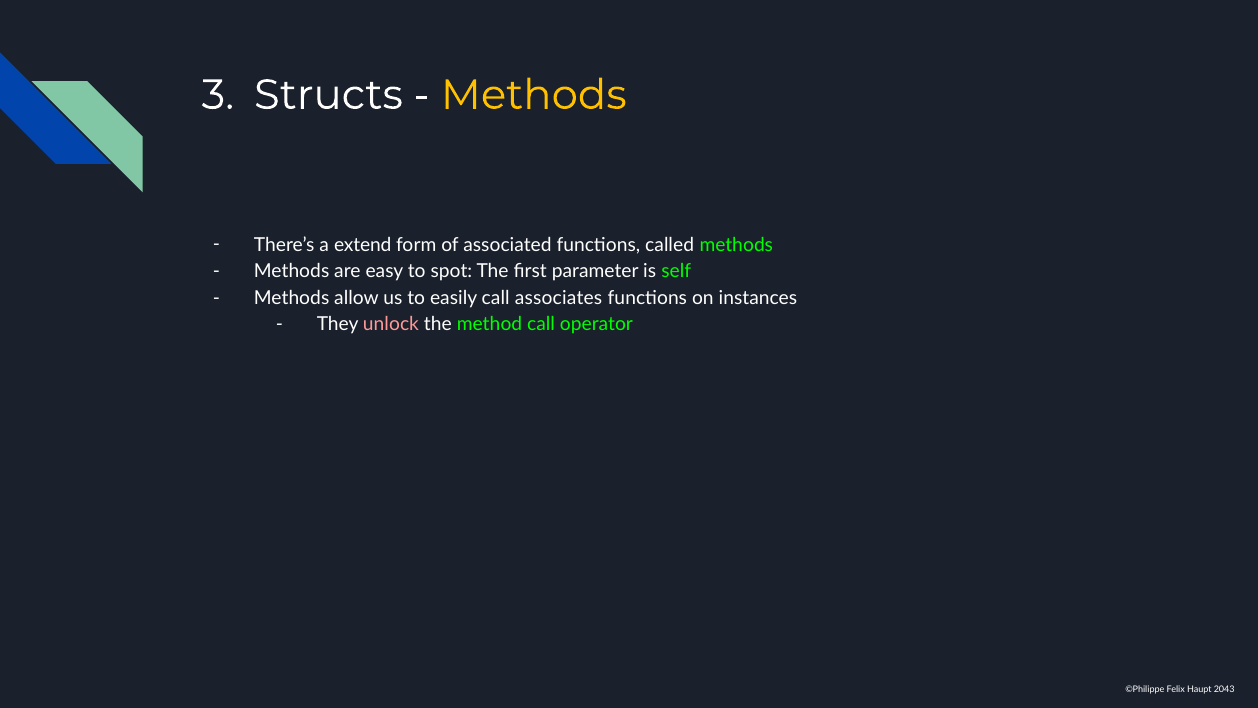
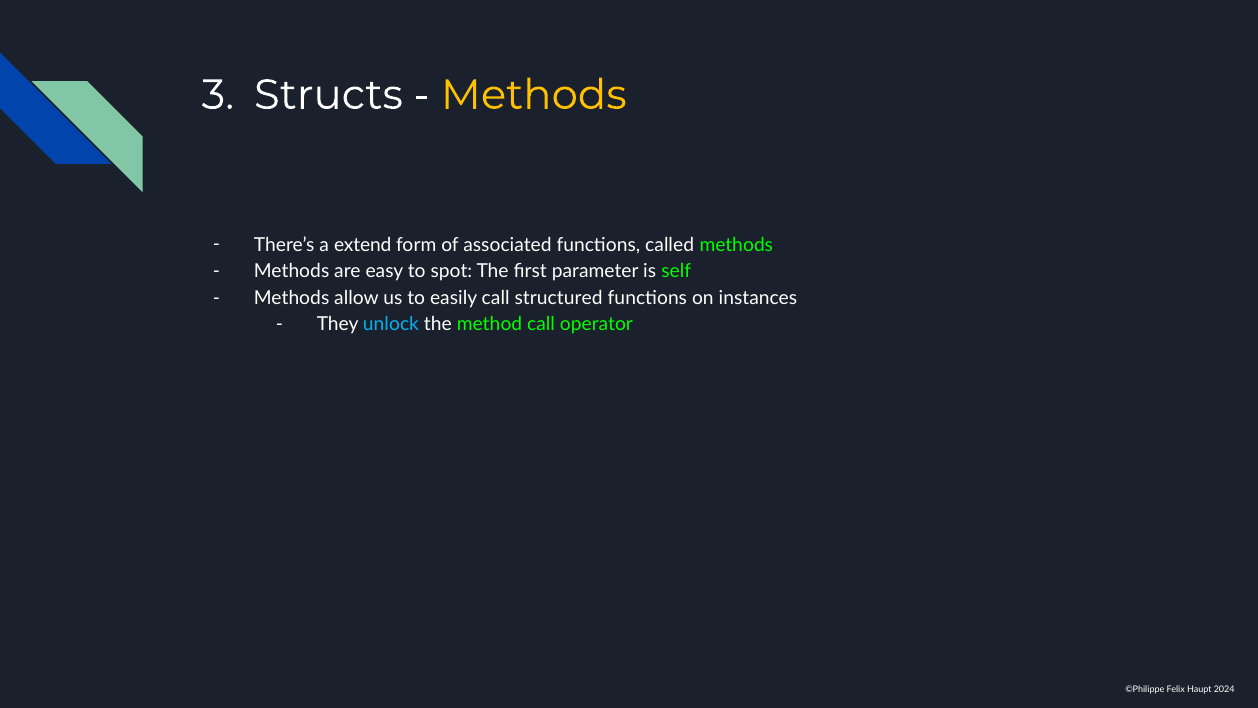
associates: associates -> structured
unlock colour: pink -> light blue
2043: 2043 -> 2024
